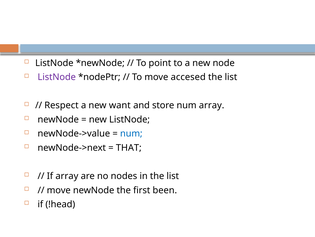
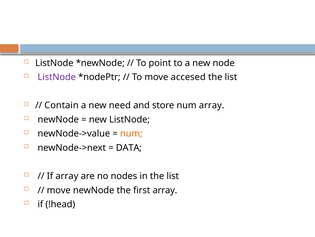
Respect: Respect -> Contain
want: want -> need
num at (131, 133) colour: blue -> orange
THAT: THAT -> DATA
first been: been -> array
